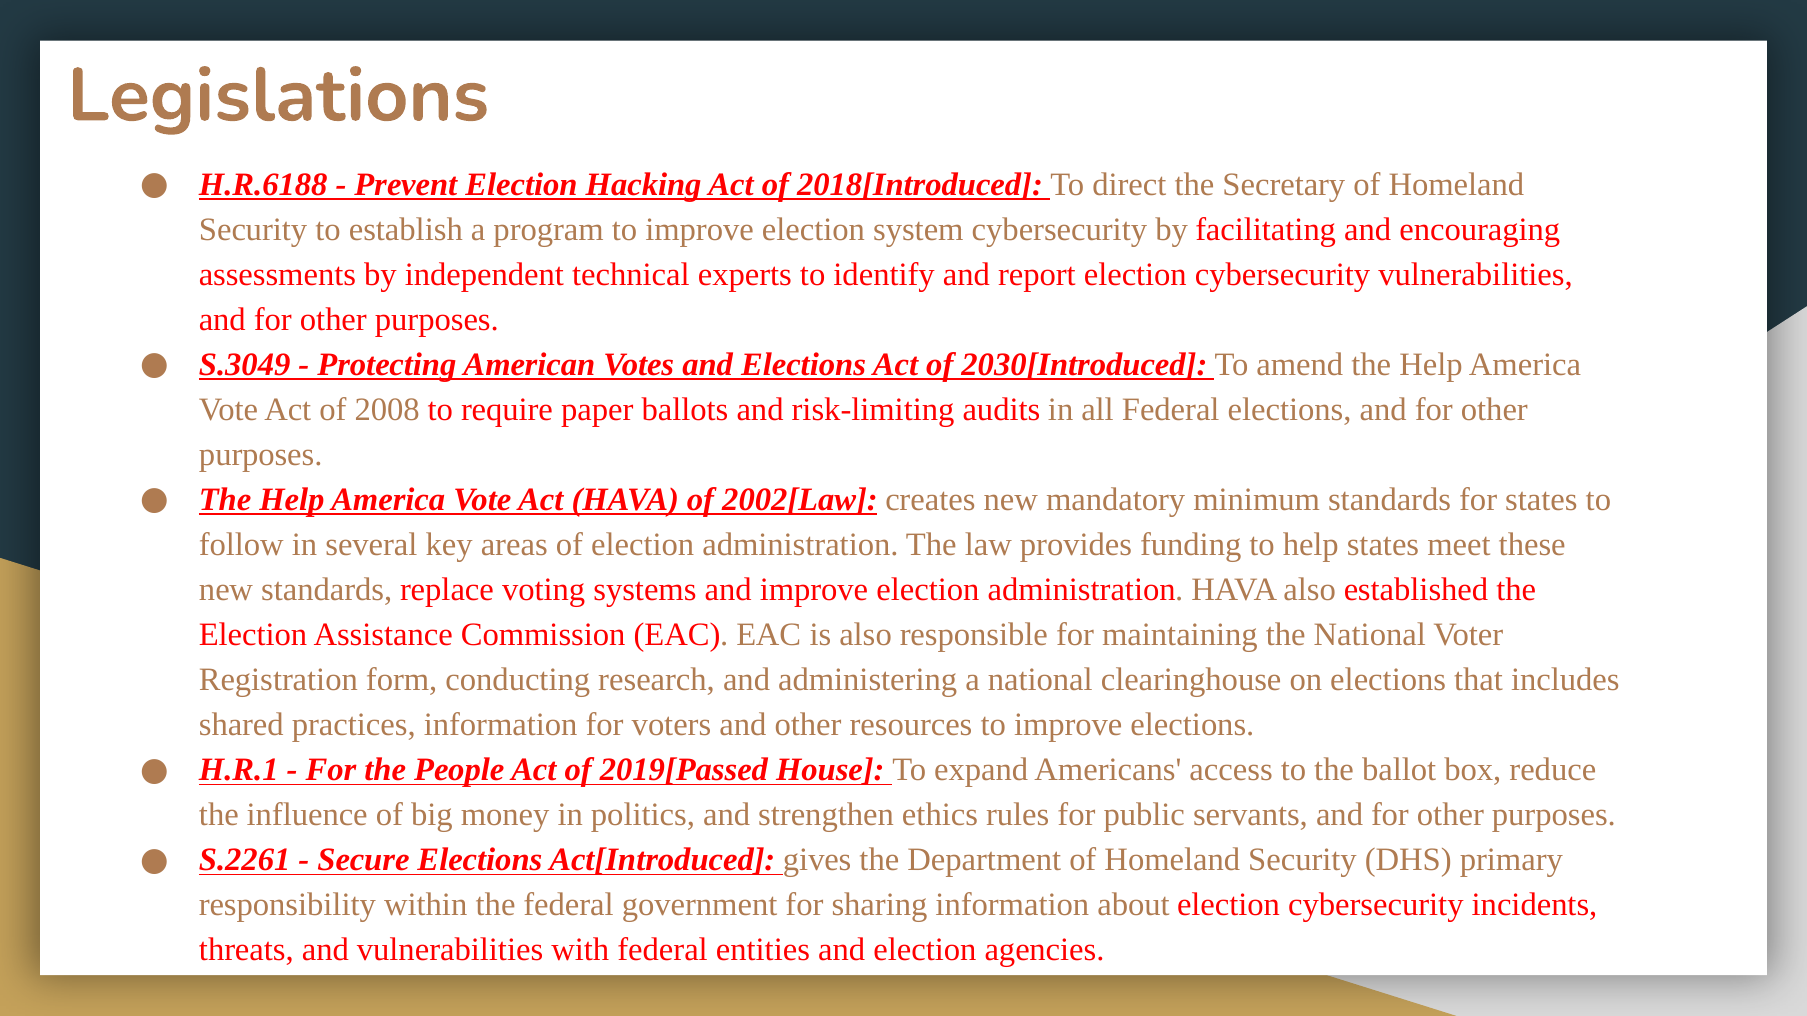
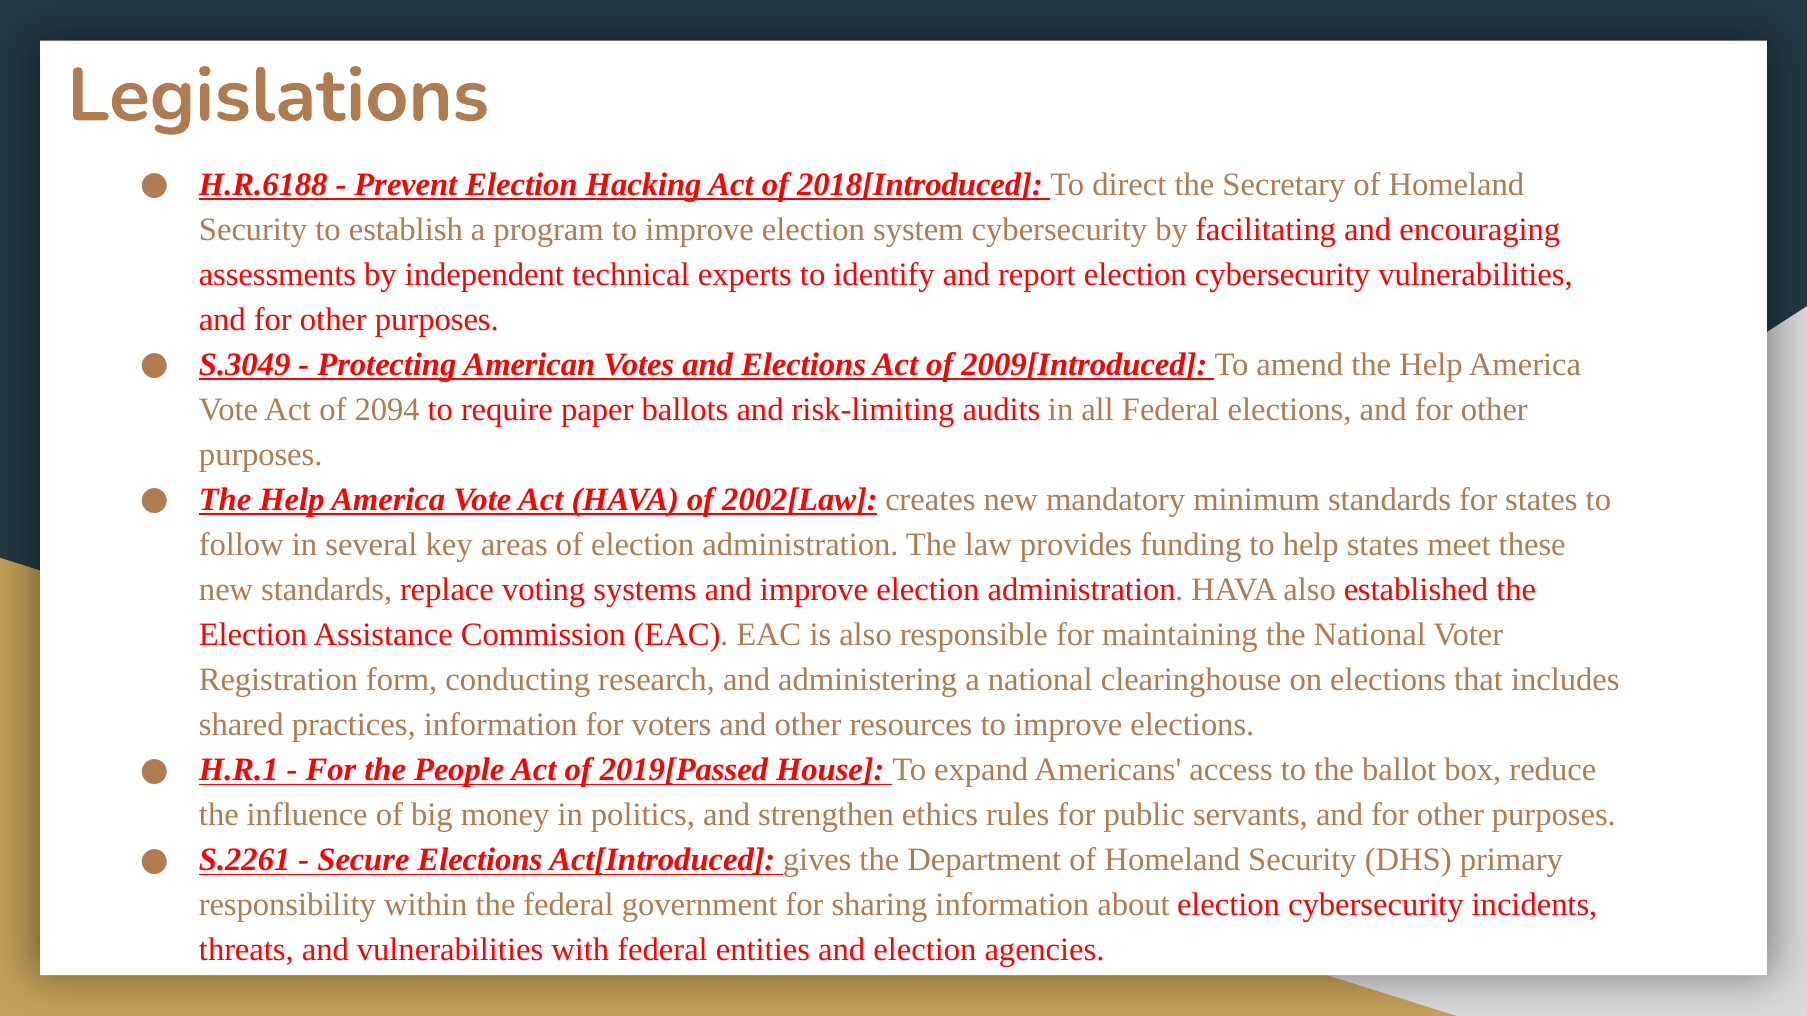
2030[Introduced: 2030[Introduced -> 2009[Introduced
2008: 2008 -> 2094
